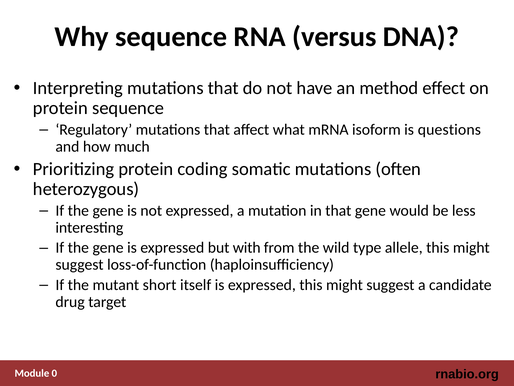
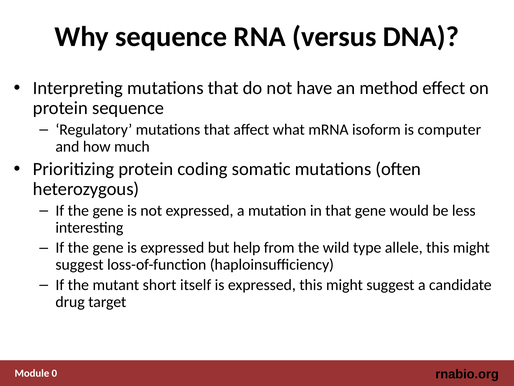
questions: questions -> computer
with: with -> help
